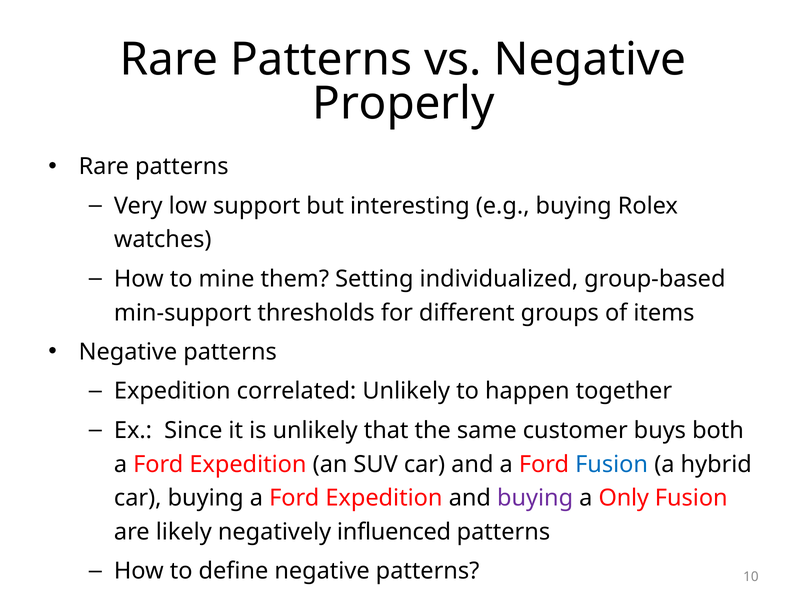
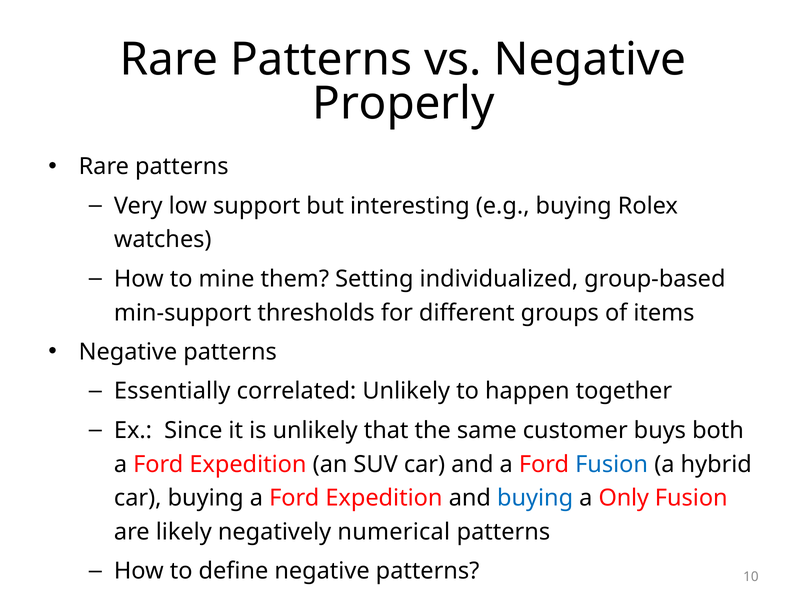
Expedition at (172, 391): Expedition -> Essentially
buying at (535, 498) colour: purple -> blue
influenced: influenced -> numerical
